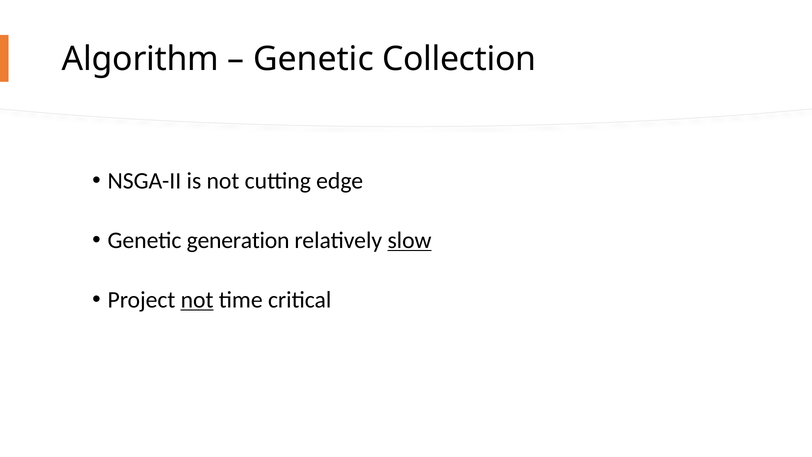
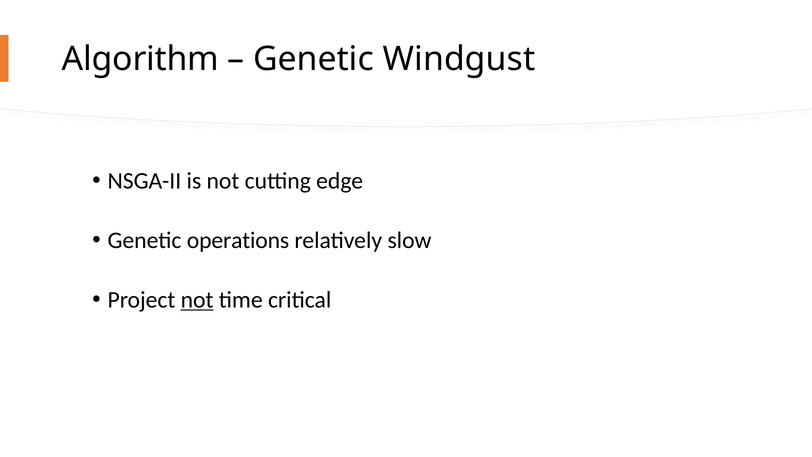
Collection: Collection -> Windgust
generation: generation -> operations
slow underline: present -> none
